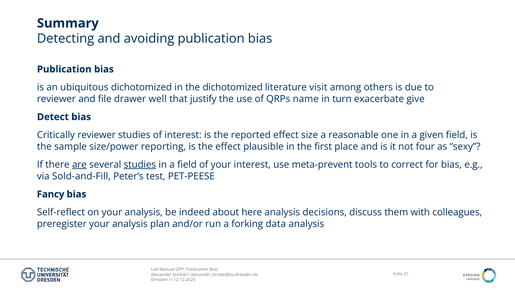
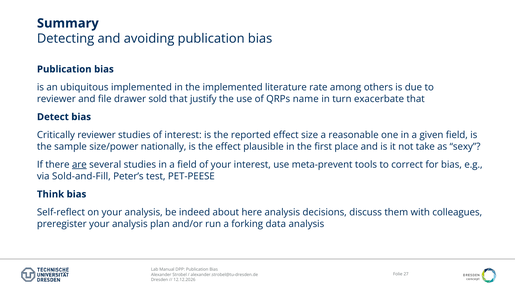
ubiquitous dichotomized: dichotomized -> implemented
the dichotomized: dichotomized -> implemented
visit: visit -> rate
well: well -> sold
exacerbate give: give -> that
reporting: reporting -> nationally
four: four -> take
studies at (140, 164) underline: present -> none
Fancy: Fancy -> Think
